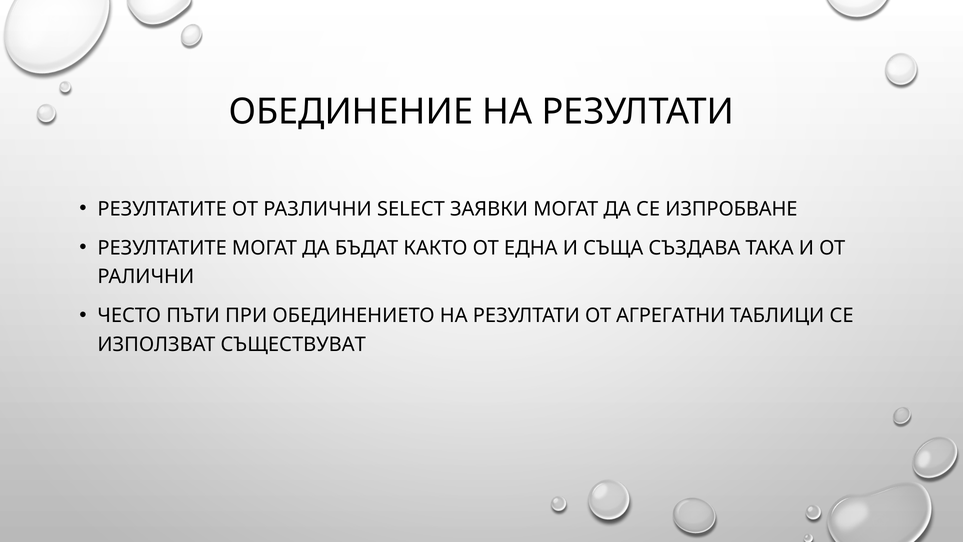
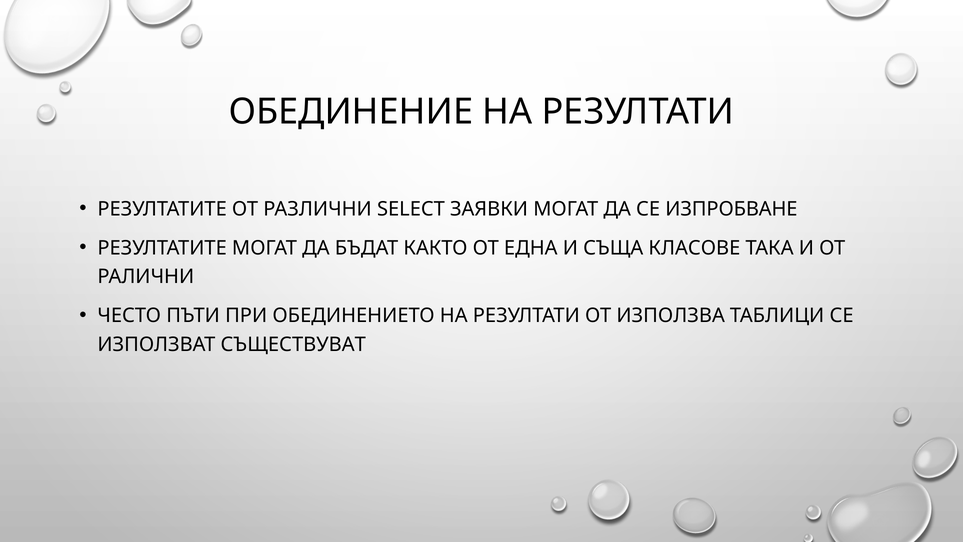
СЪЗДАВА: СЪЗДАВА -> КЛАСОВЕ
АГРЕГАТНИ: АГРЕГАТНИ -> ИЗПОЛЗВА
